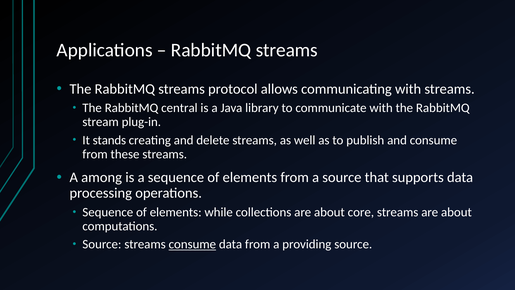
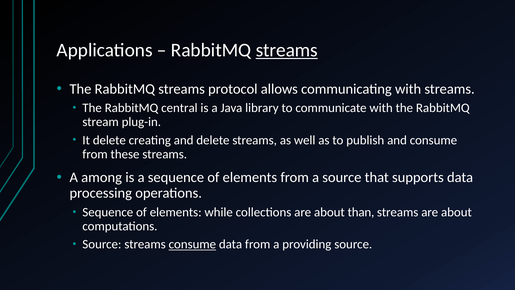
streams at (287, 50) underline: none -> present
It stands: stands -> delete
core: core -> than
